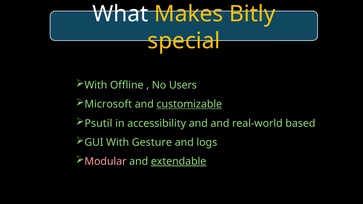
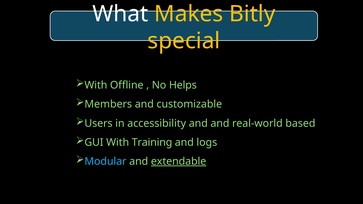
Users: Users -> Helps
Microsoft: Microsoft -> Members
customizable underline: present -> none
Psutil: Psutil -> Users
Gesture: Gesture -> Training
Modular colour: pink -> light blue
